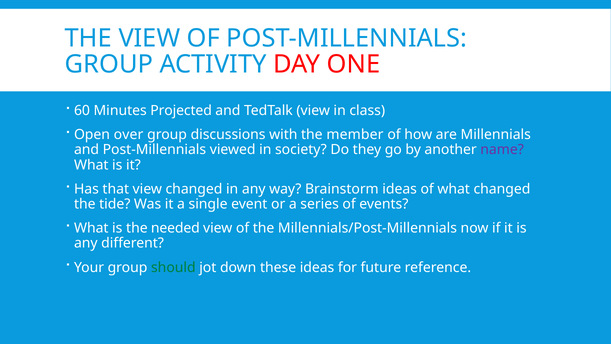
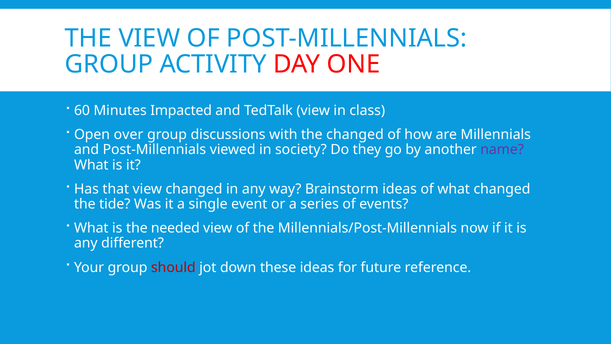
Projected: Projected -> Impacted
the member: member -> changed
should colour: green -> red
